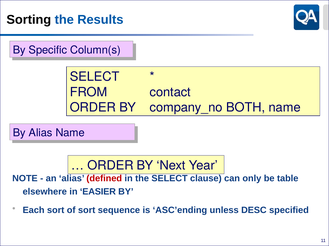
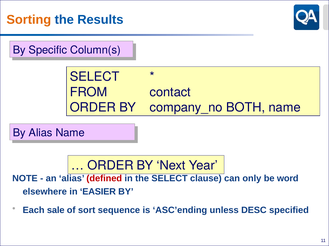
Sorting colour: black -> orange
table: table -> word
Each sort: sort -> sale
